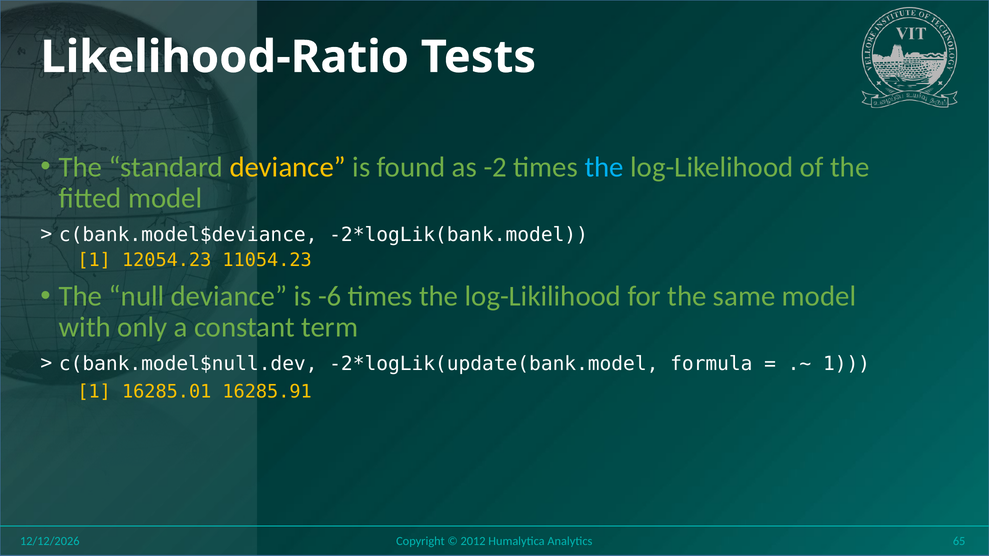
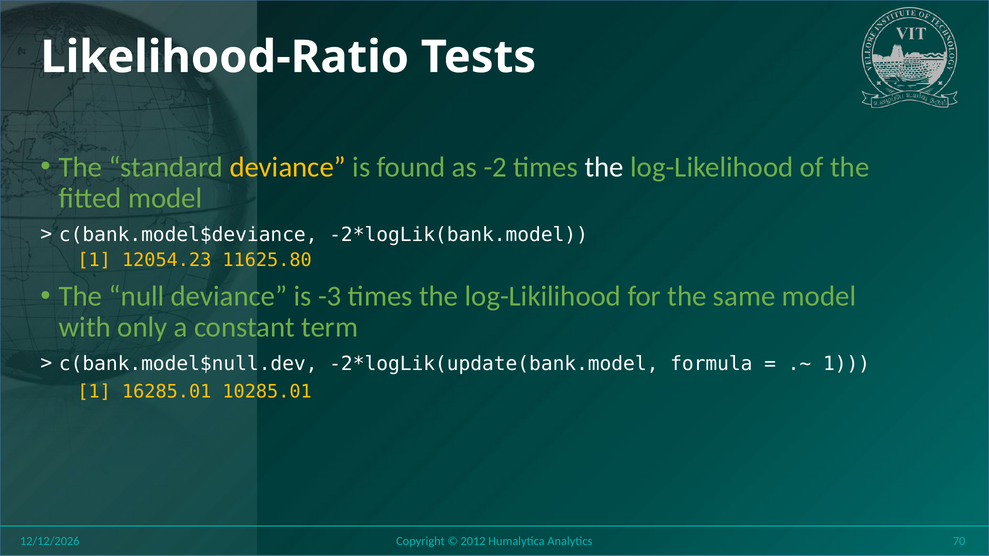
the at (604, 167) colour: light blue -> white
11054.23: 11054.23 -> 11625.80
-6: -6 -> -3
16285.91: 16285.91 -> 10285.01
65: 65 -> 70
